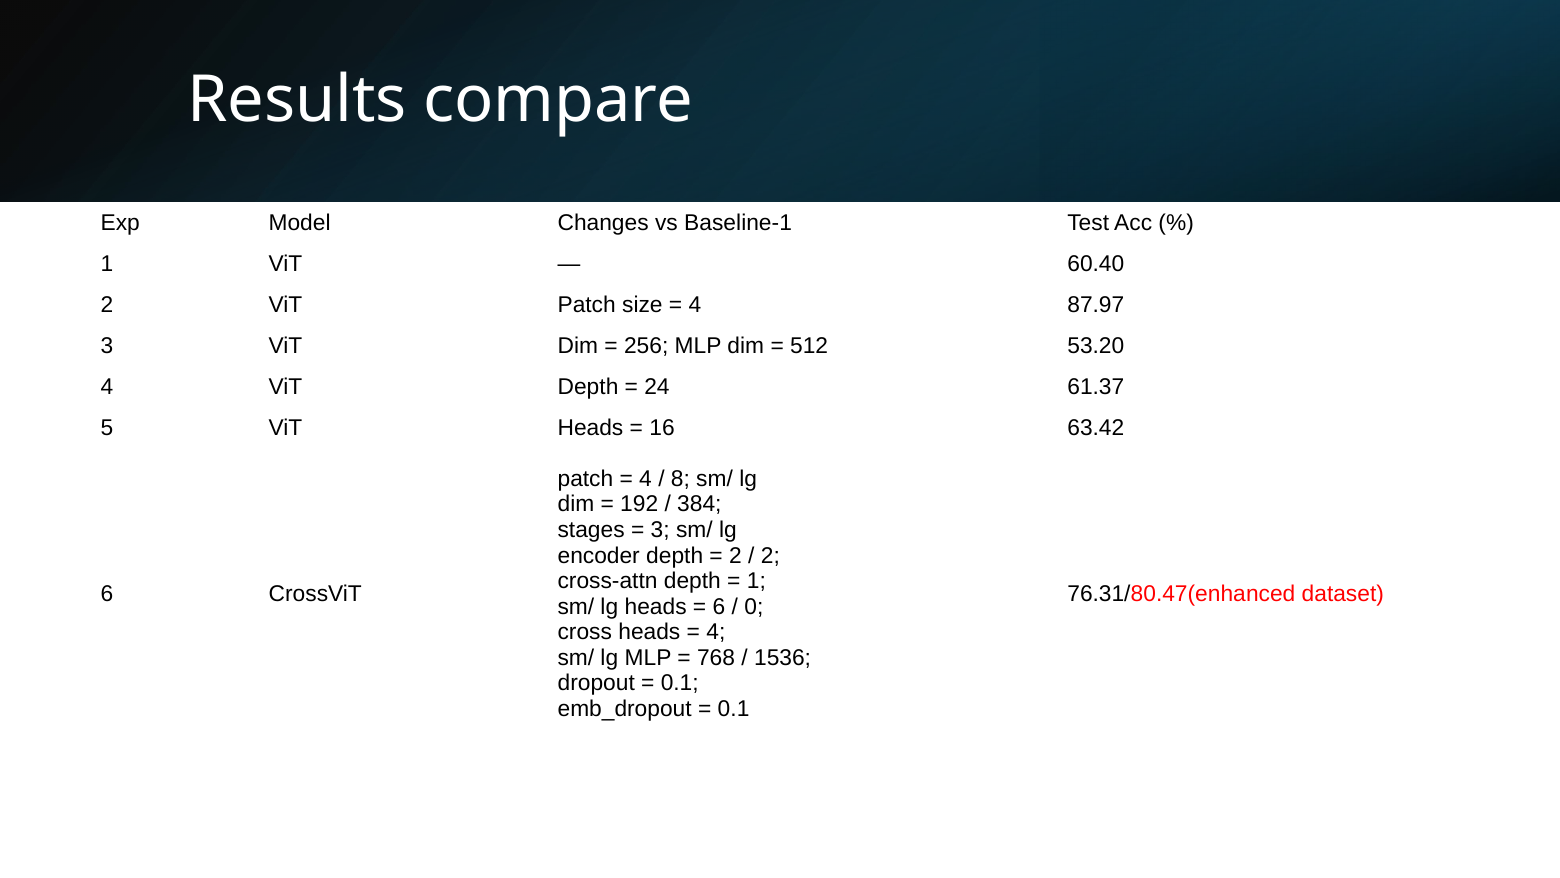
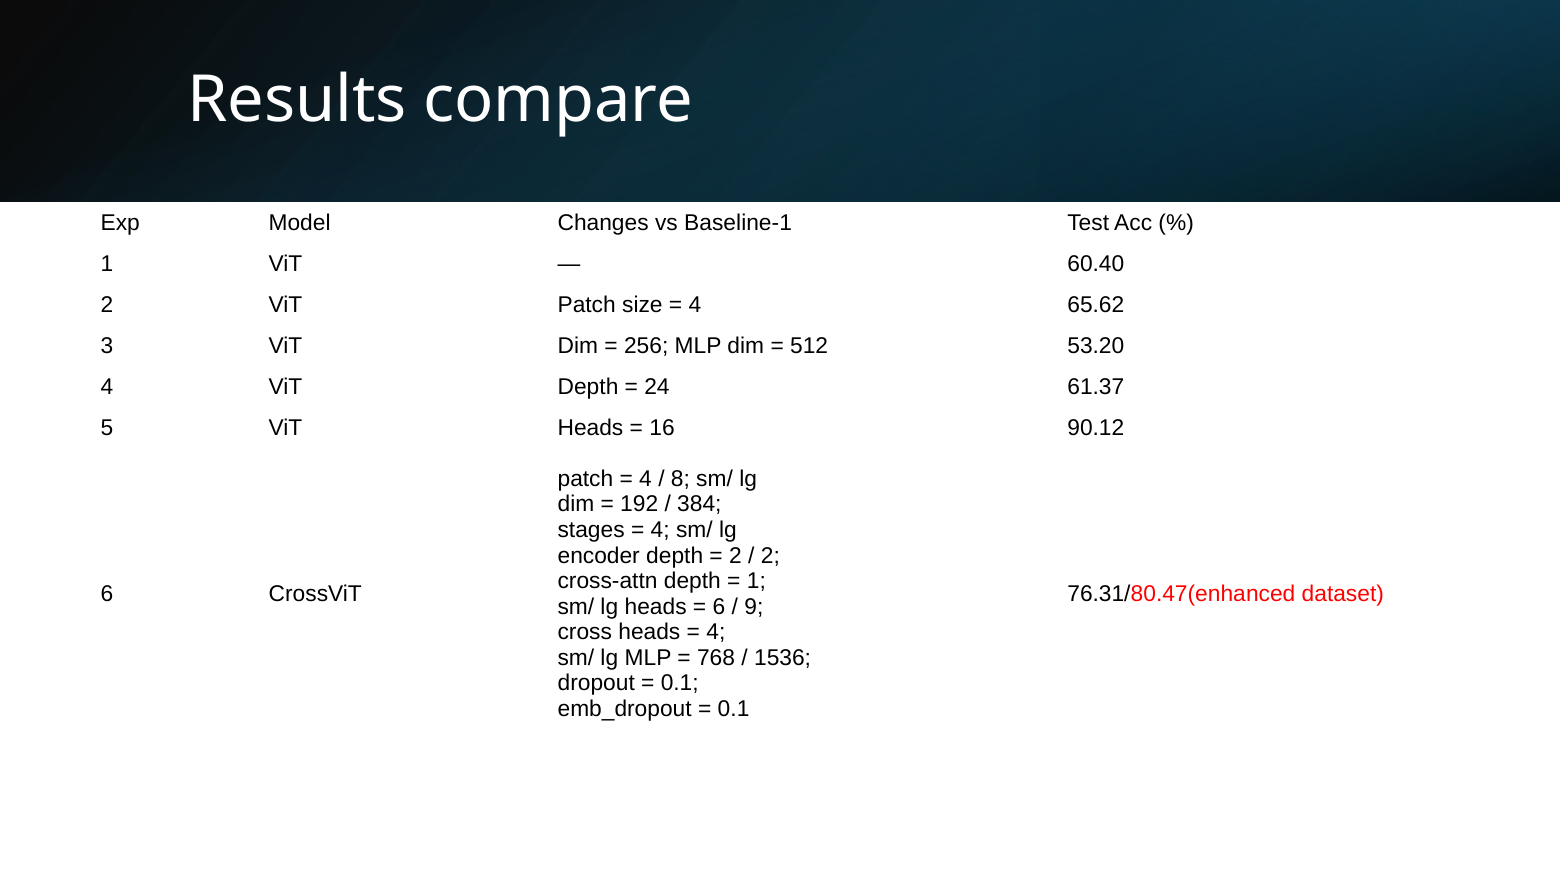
87.97: 87.97 -> 65.62
63.42: 63.42 -> 90.12
3 at (660, 530): 3 -> 4
0: 0 -> 9
